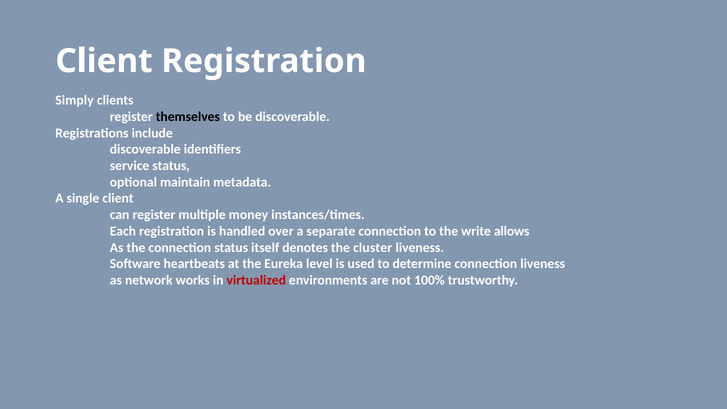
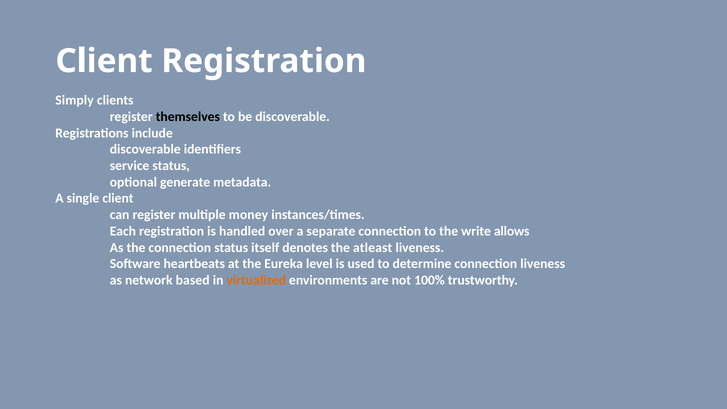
maintain: maintain -> generate
cluster: cluster -> atleast
works: works -> based
virtualized colour: red -> orange
